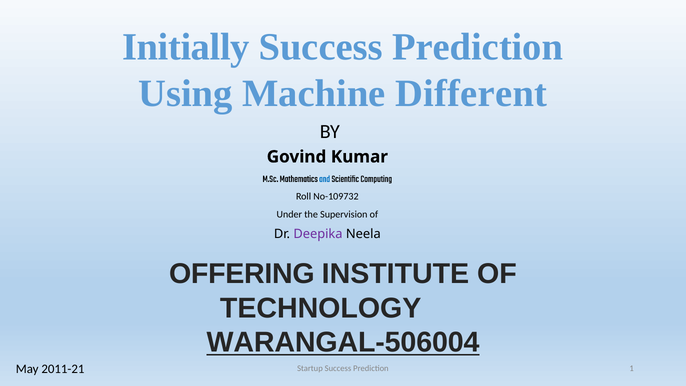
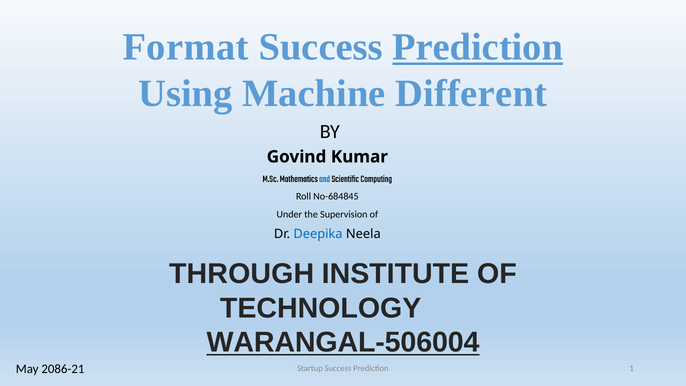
Initially: Initially -> Format
Prediction at (478, 47) underline: none -> present
No-109732: No-109732 -> No-684845
Deepika colour: purple -> blue
OFFERING: OFFERING -> THROUGH
2011-21: 2011-21 -> 2086-21
